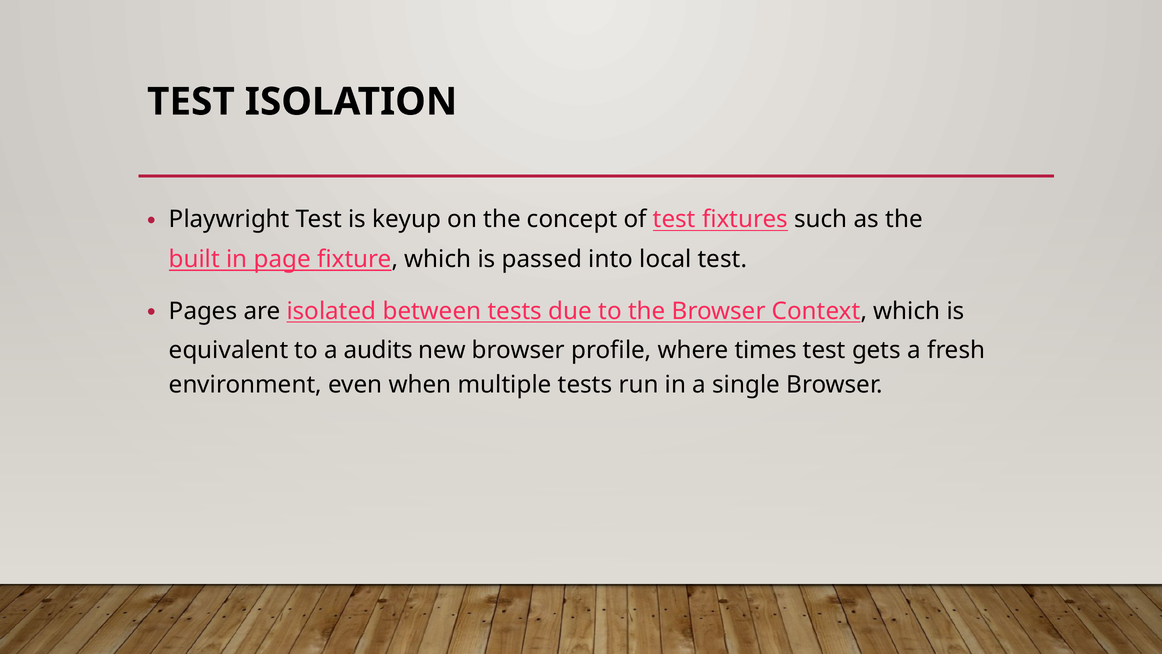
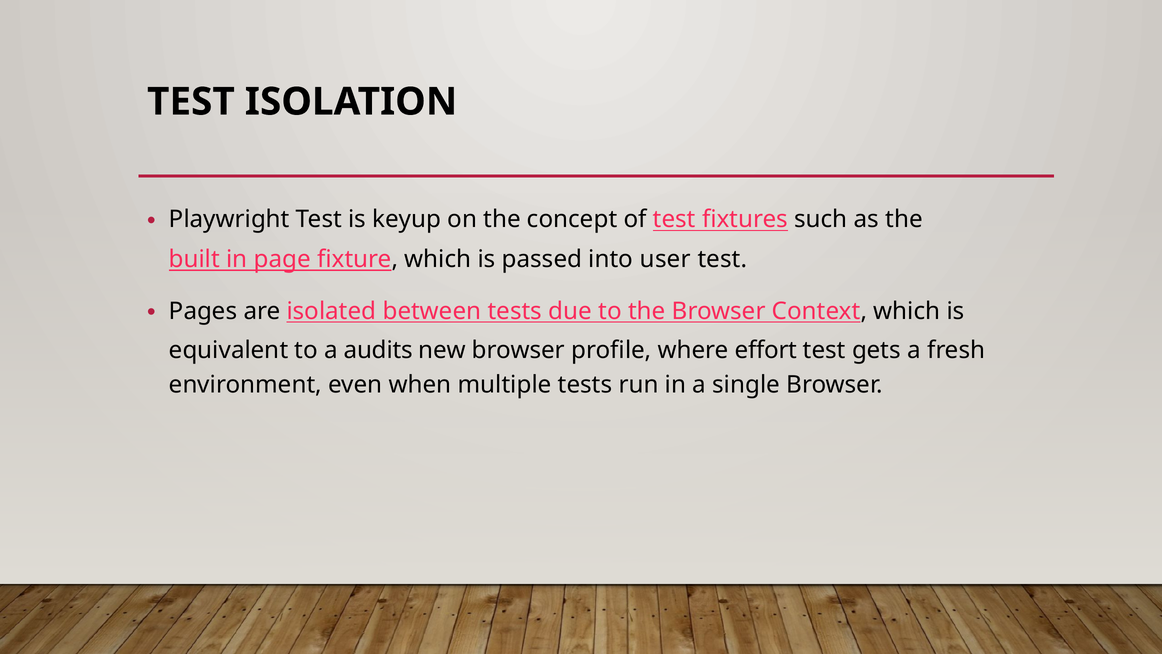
local: local -> user
times: times -> effort
